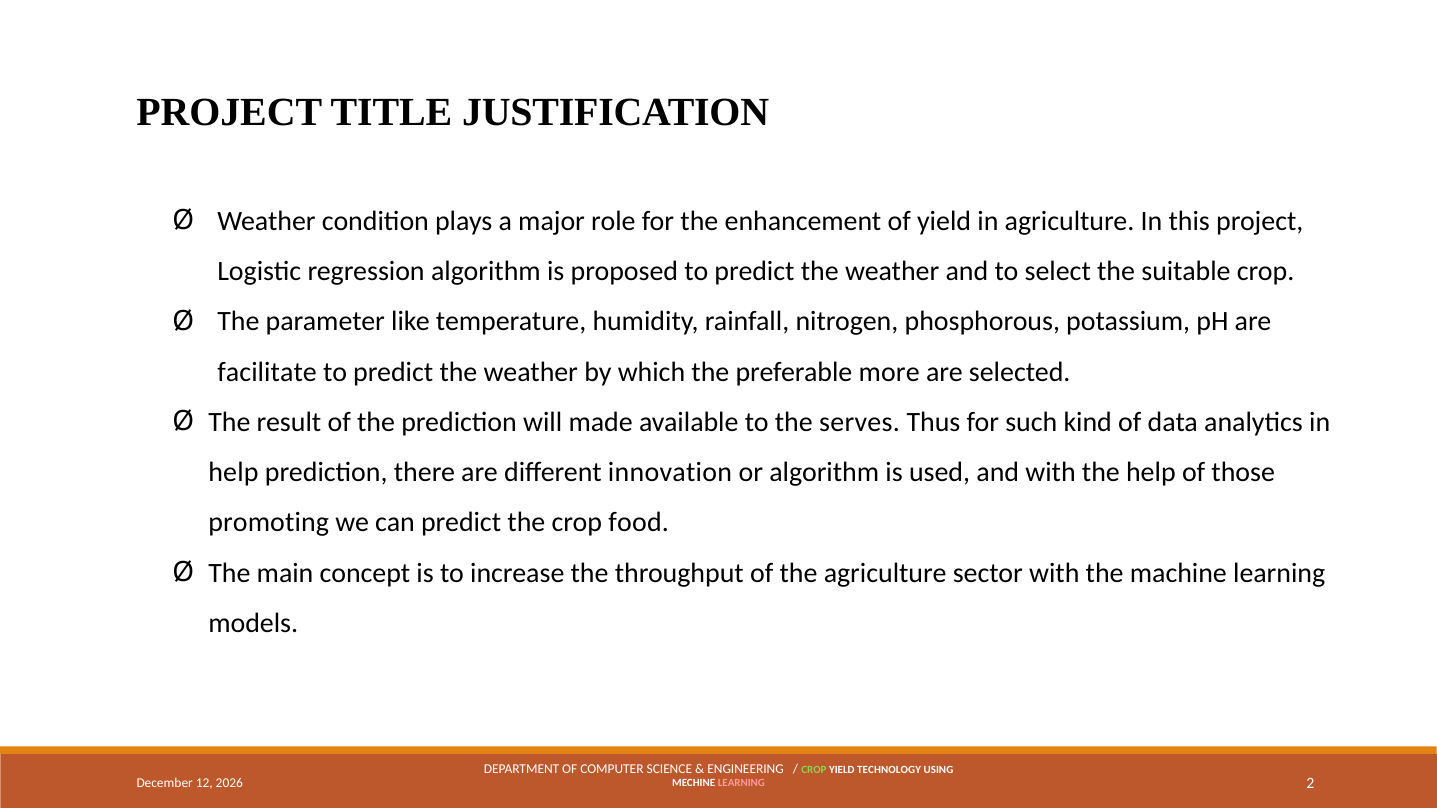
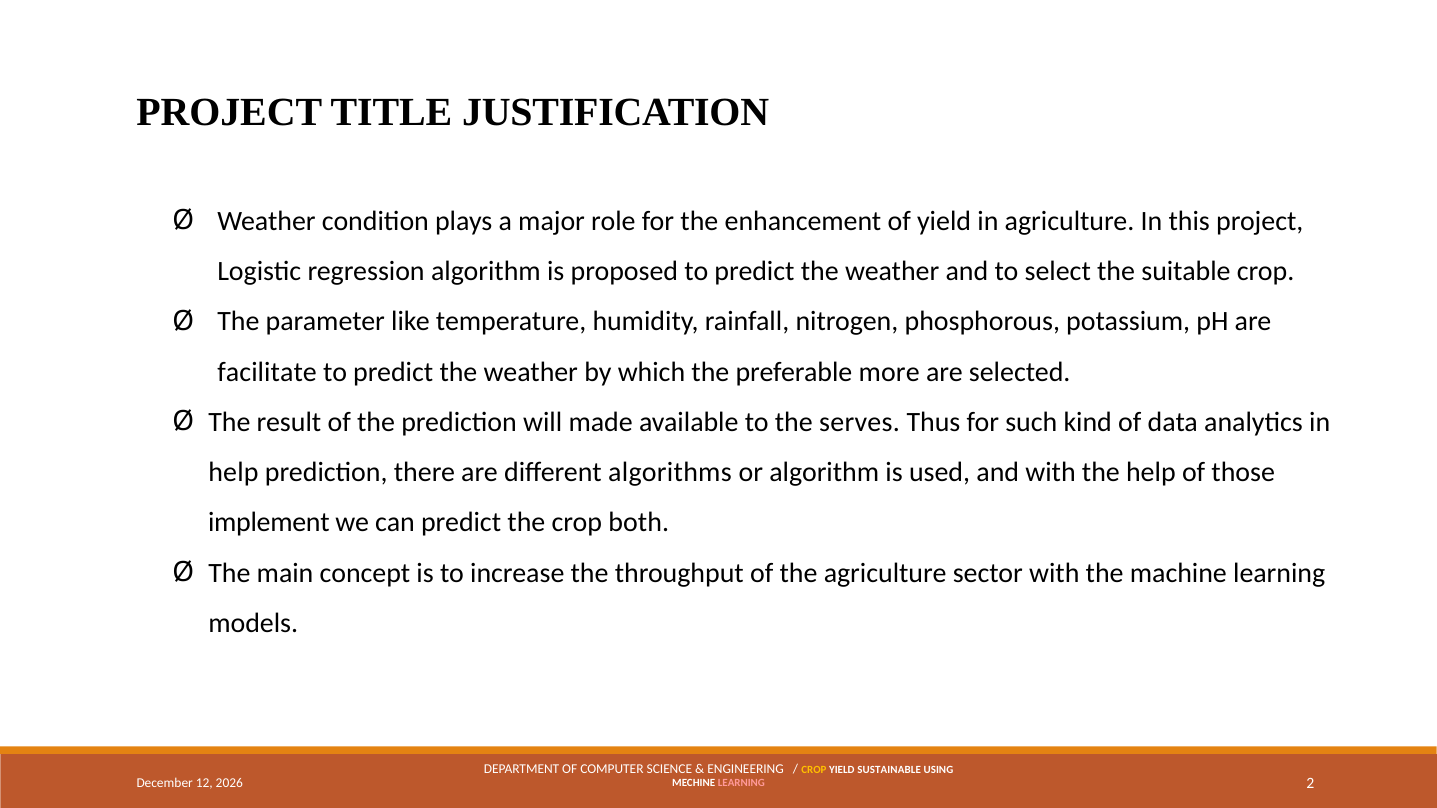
innovation: innovation -> algorithms
promoting: promoting -> implement
food: food -> both
CROP at (814, 770) colour: light green -> yellow
TECHNOLOGY: TECHNOLOGY -> SUSTAINABLE
